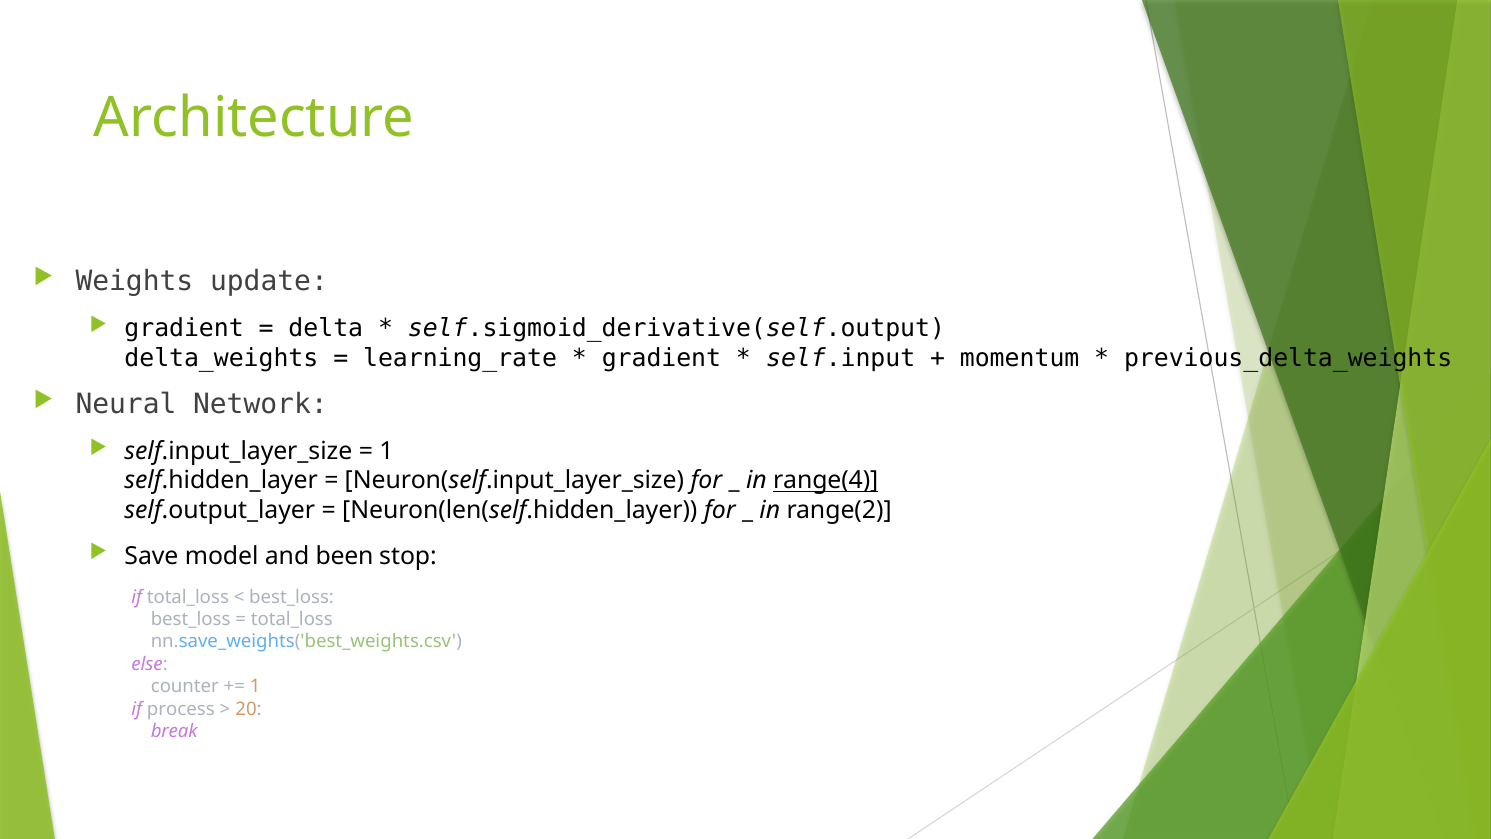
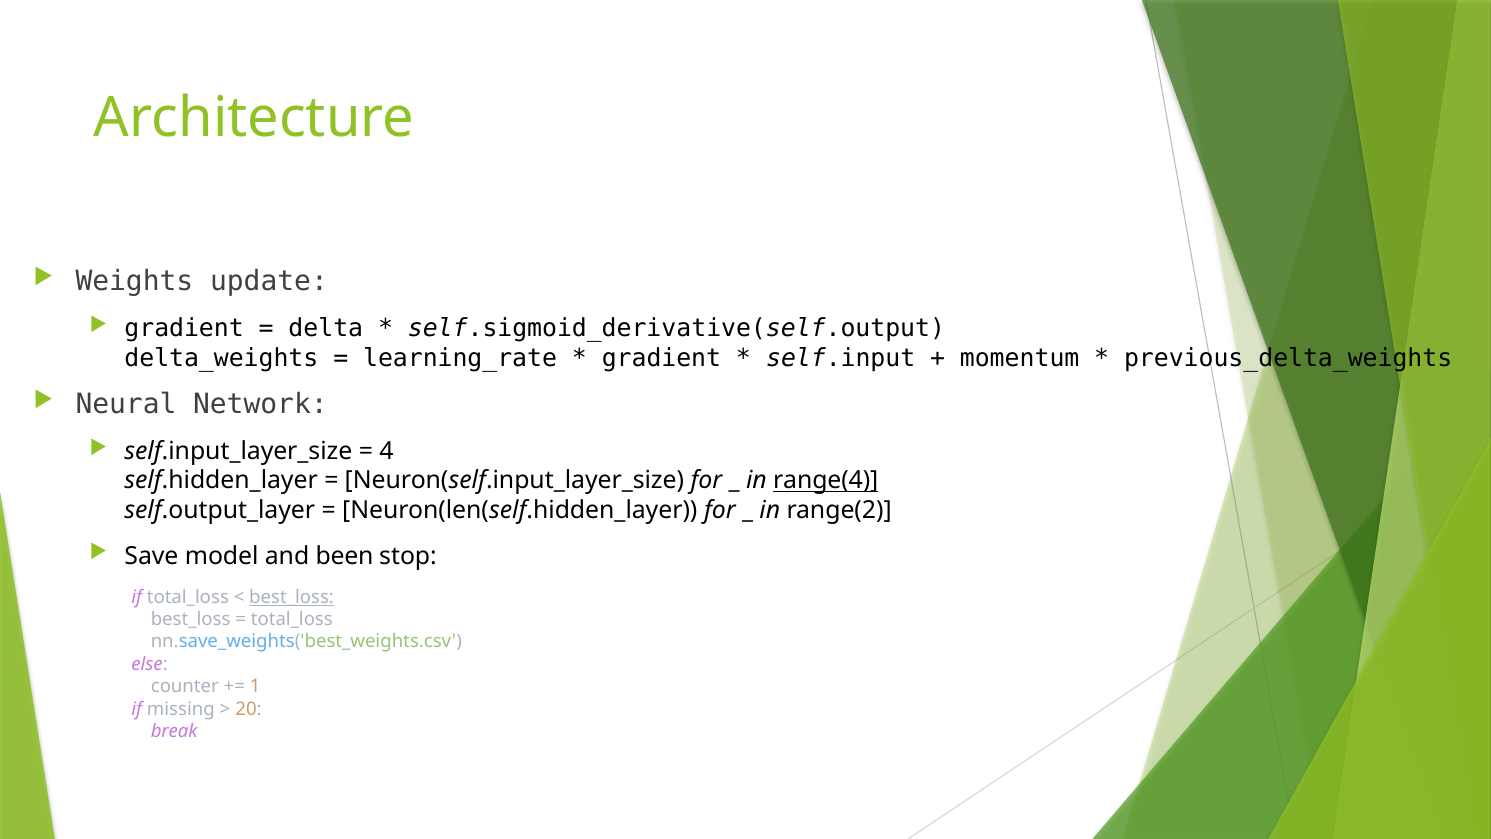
1 at (386, 451): 1 -> 4
best_loss at (292, 597) underline: none -> present
process: process -> missing
